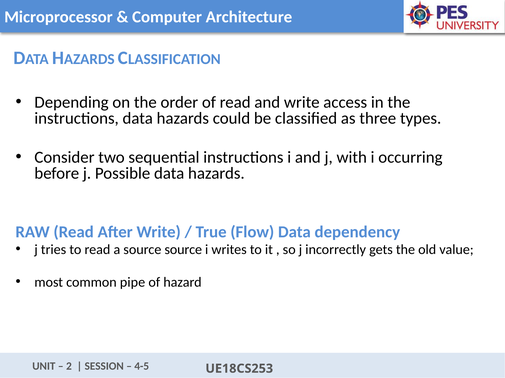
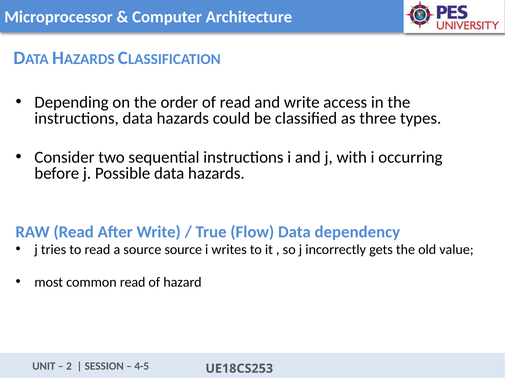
common pipe: pipe -> read
